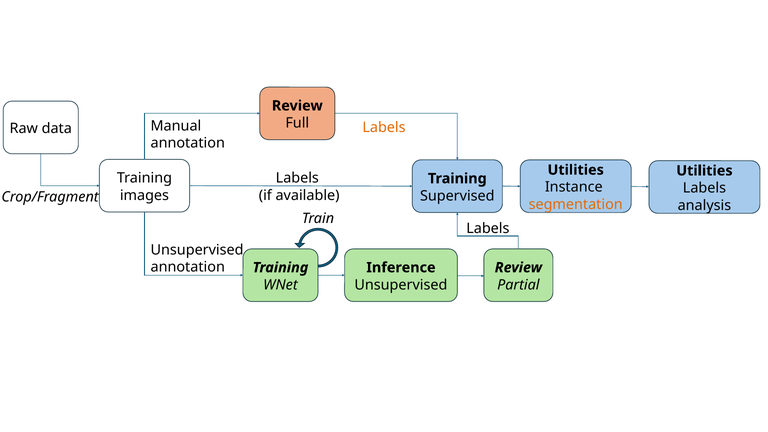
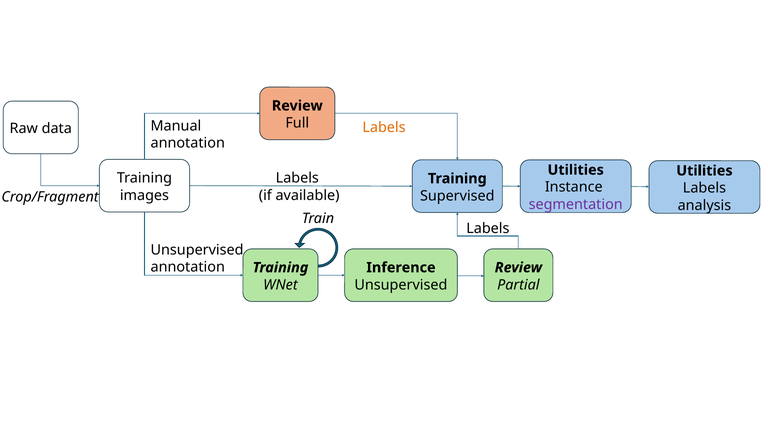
segmentation colour: orange -> purple
